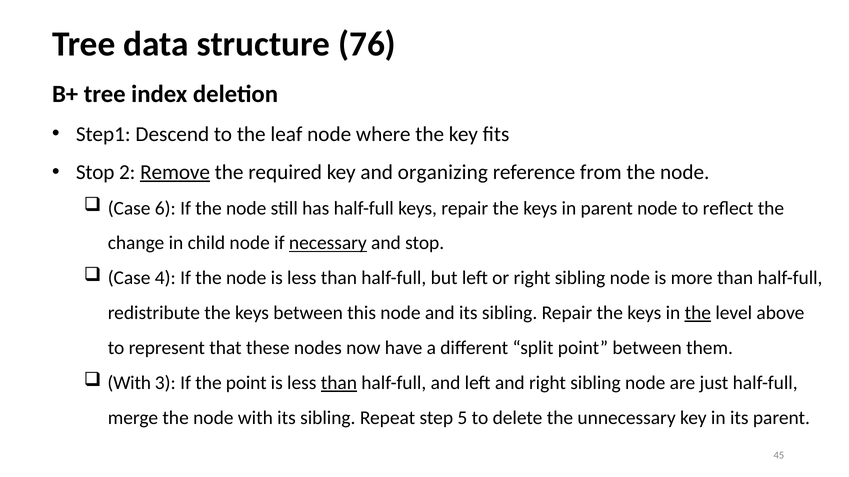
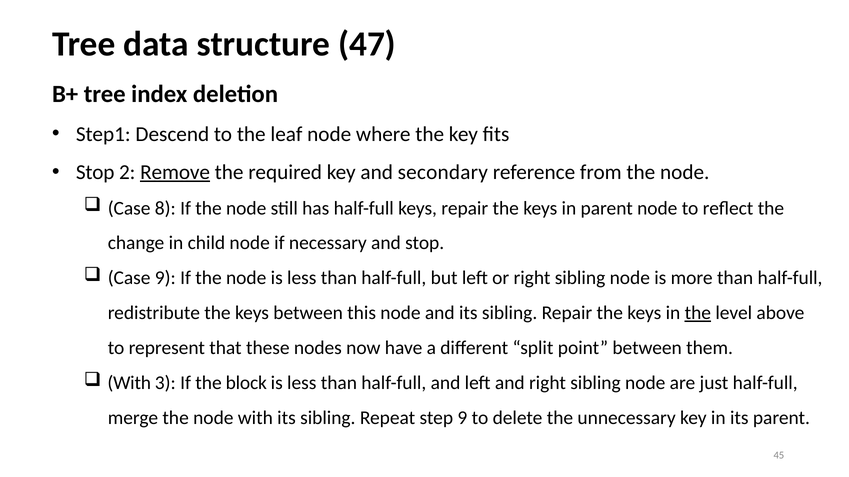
76: 76 -> 47
organizing: organizing -> secondary
6: 6 -> 8
necessary underline: present -> none
Case 4: 4 -> 9
the point: point -> block
than at (339, 383) underline: present -> none
step 5: 5 -> 9
